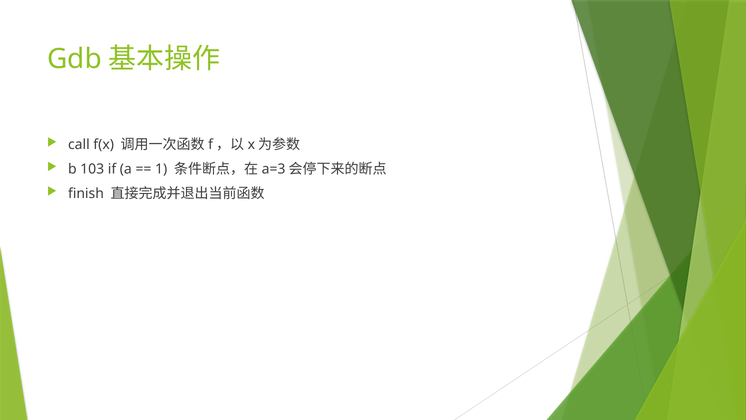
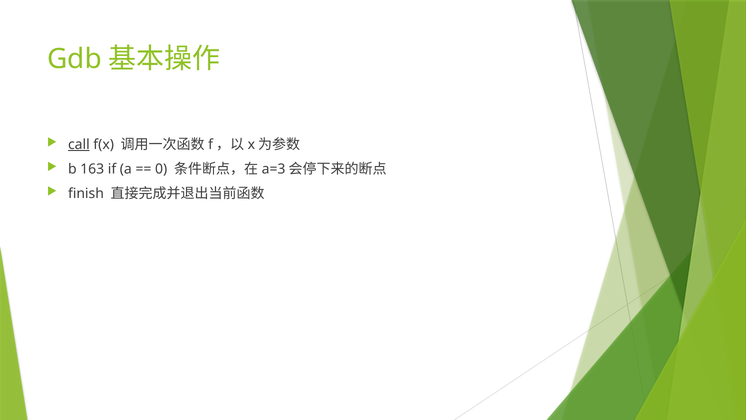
call underline: none -> present
103: 103 -> 163
1: 1 -> 0
